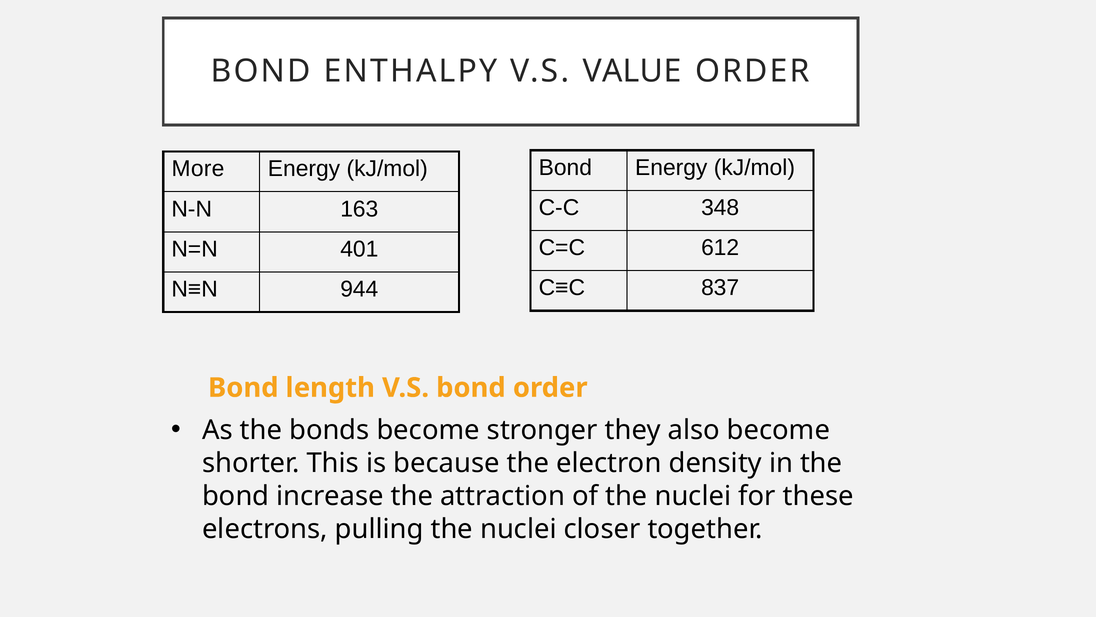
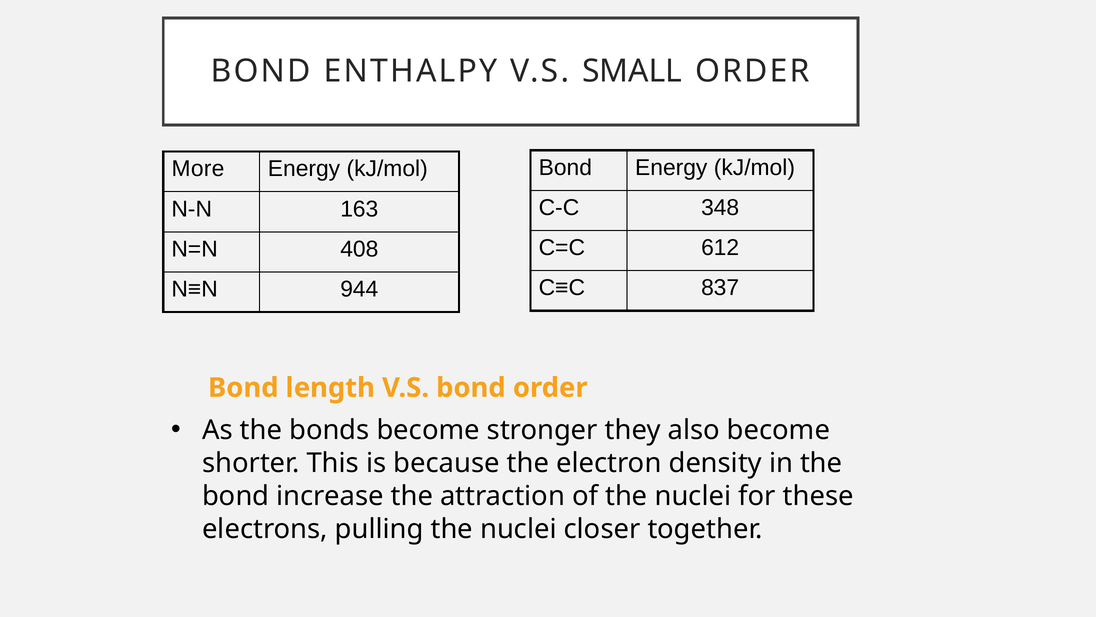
VALUE: VALUE -> SMALL
401: 401 -> 408
